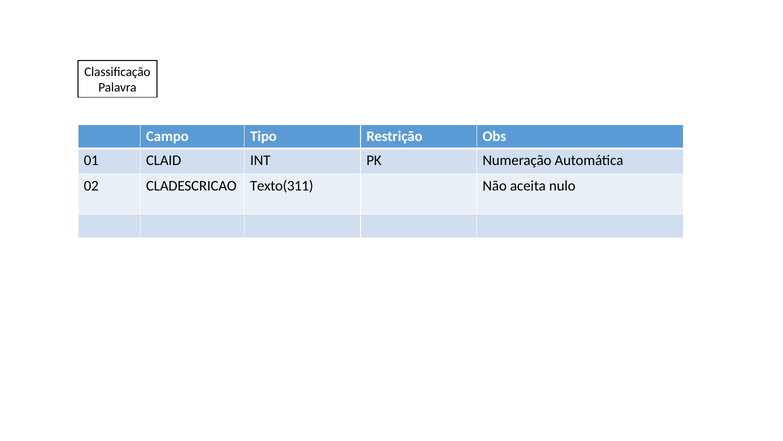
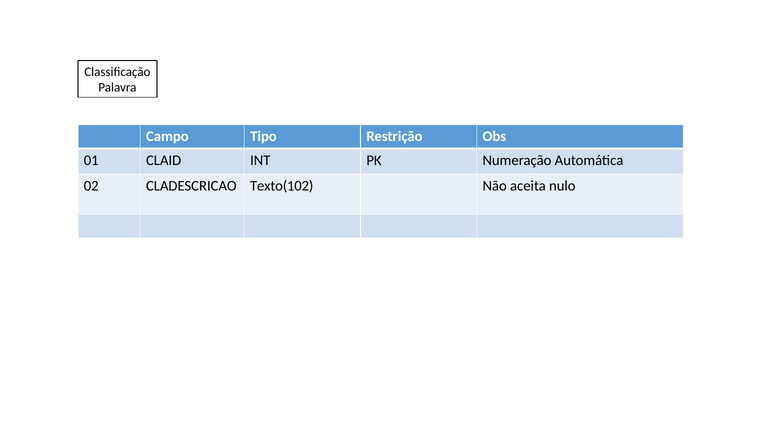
Texto(311: Texto(311 -> Texto(102
